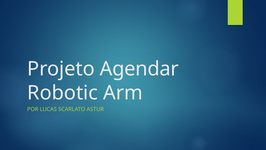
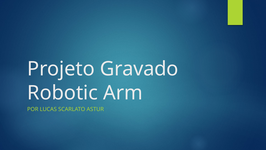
Agendar: Agendar -> Gravado
